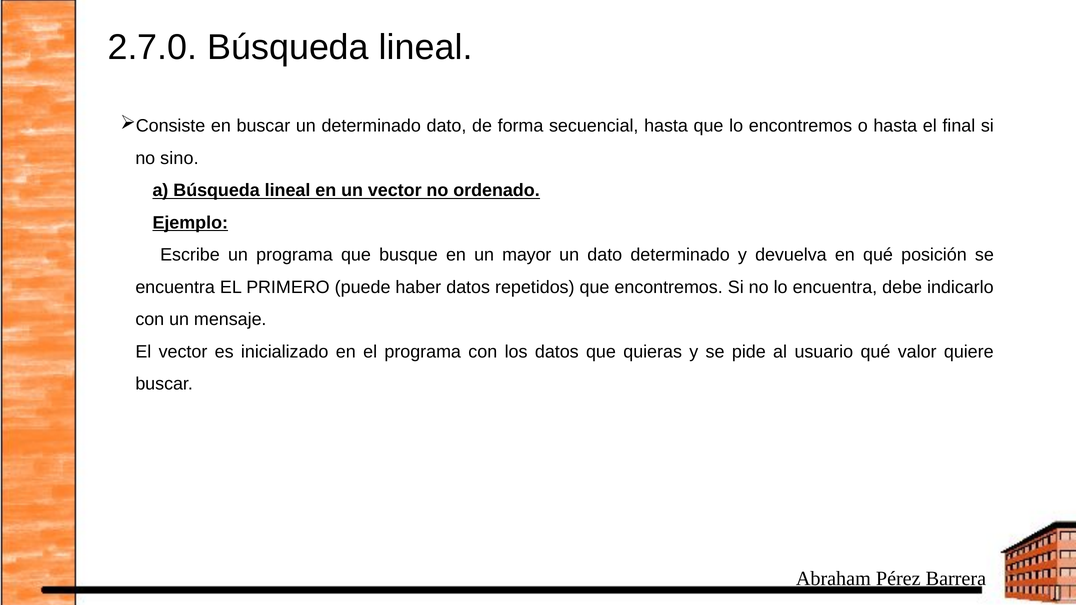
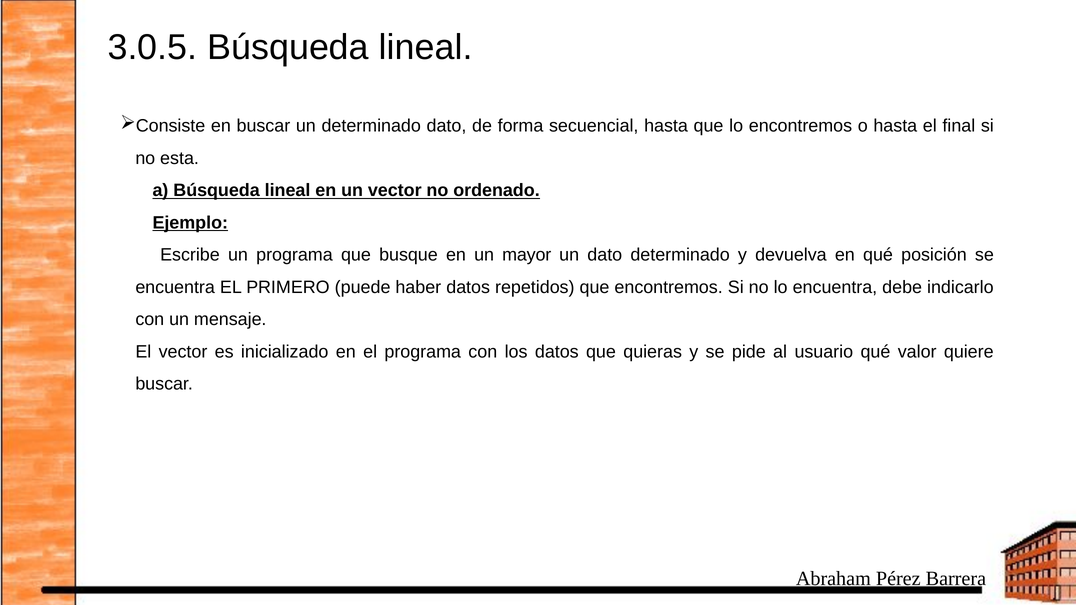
2.7.0: 2.7.0 -> 3.0.5
sino: sino -> esta
